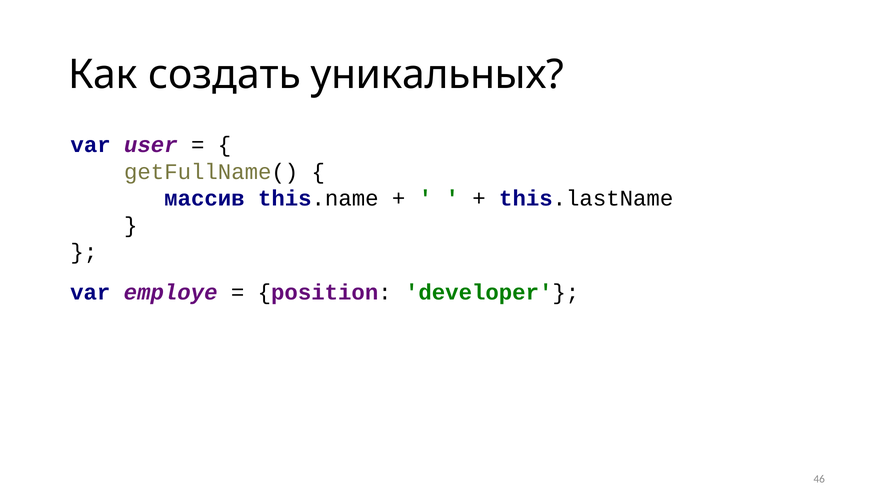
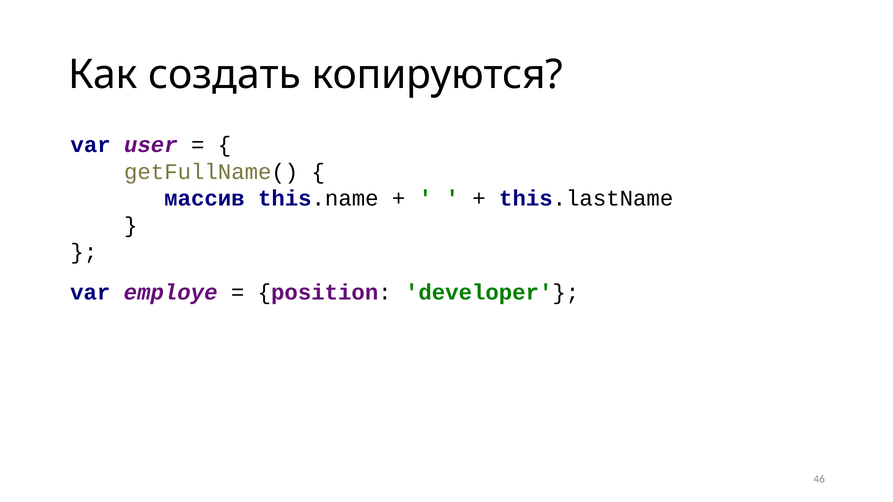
уникальных: уникальных -> копируются
